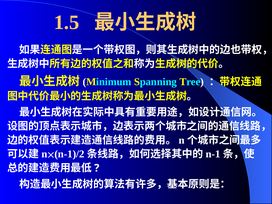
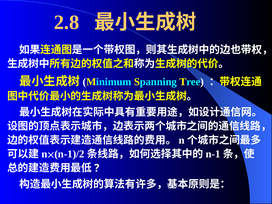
1.5: 1.5 -> 2.8
